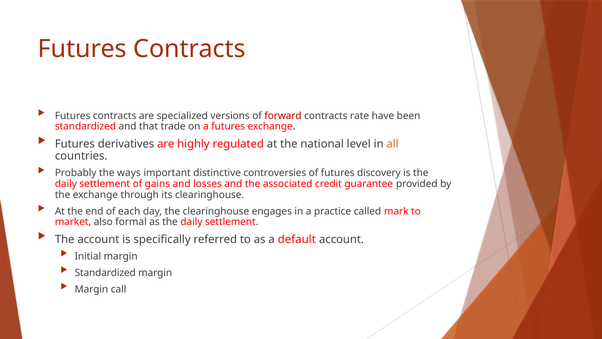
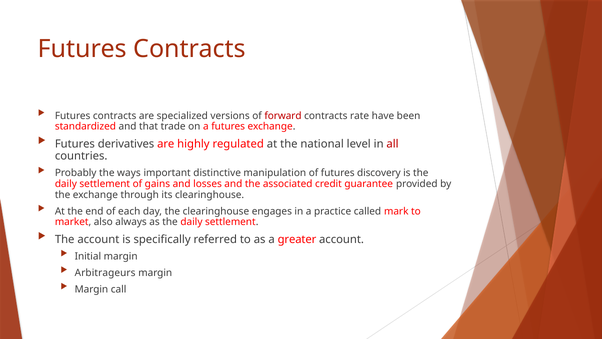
all colour: orange -> red
controversies: controversies -> manipulation
formal: formal -> always
default: default -> greater
Standardized at (105, 273): Standardized -> Arbitrageurs
